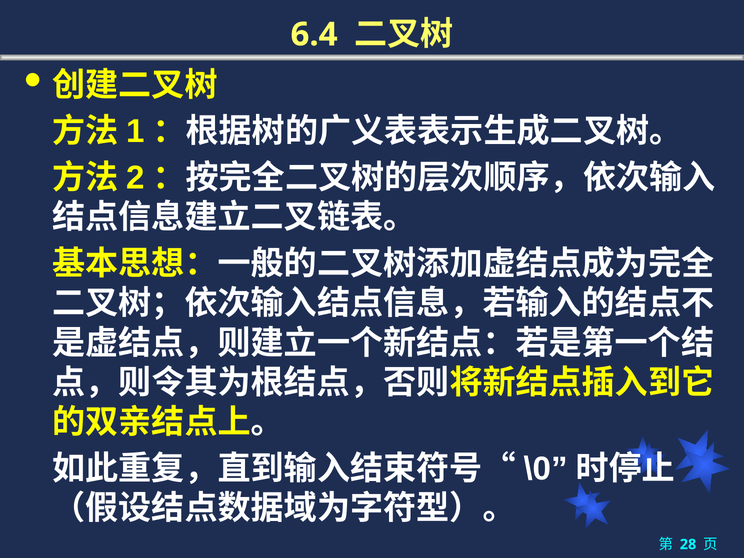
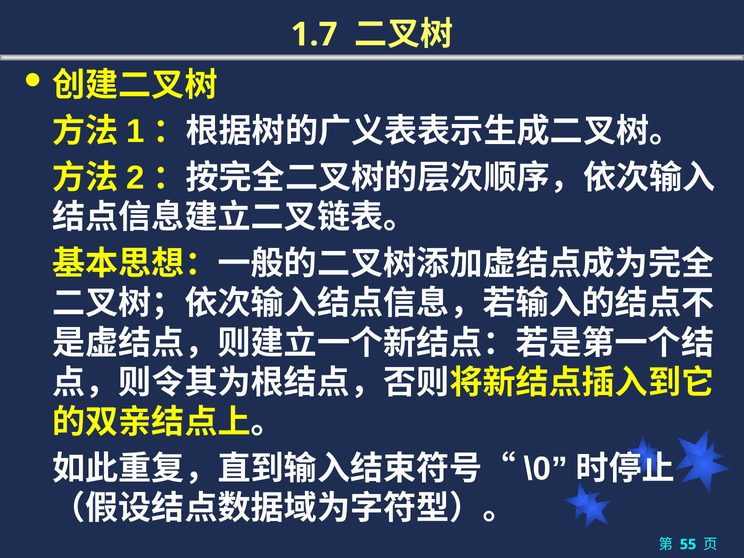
6.4: 6.4 -> 1.7
28: 28 -> 55
